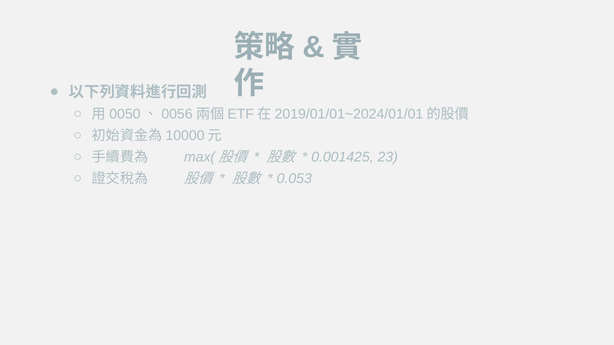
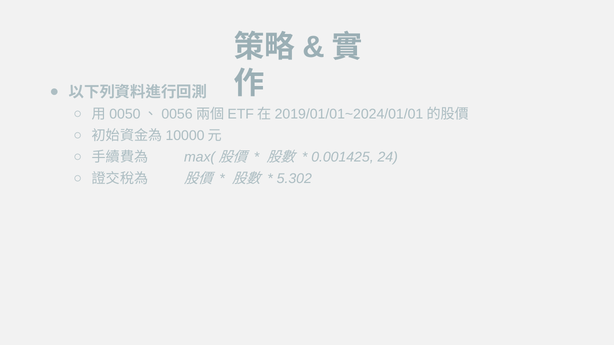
23: 23 -> 24
0.053: 0.053 -> 5.302
